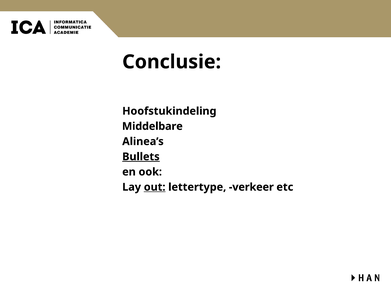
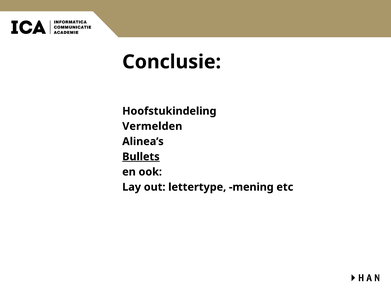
Middelbare: Middelbare -> Vermelden
out underline: present -> none
verkeer: verkeer -> mening
